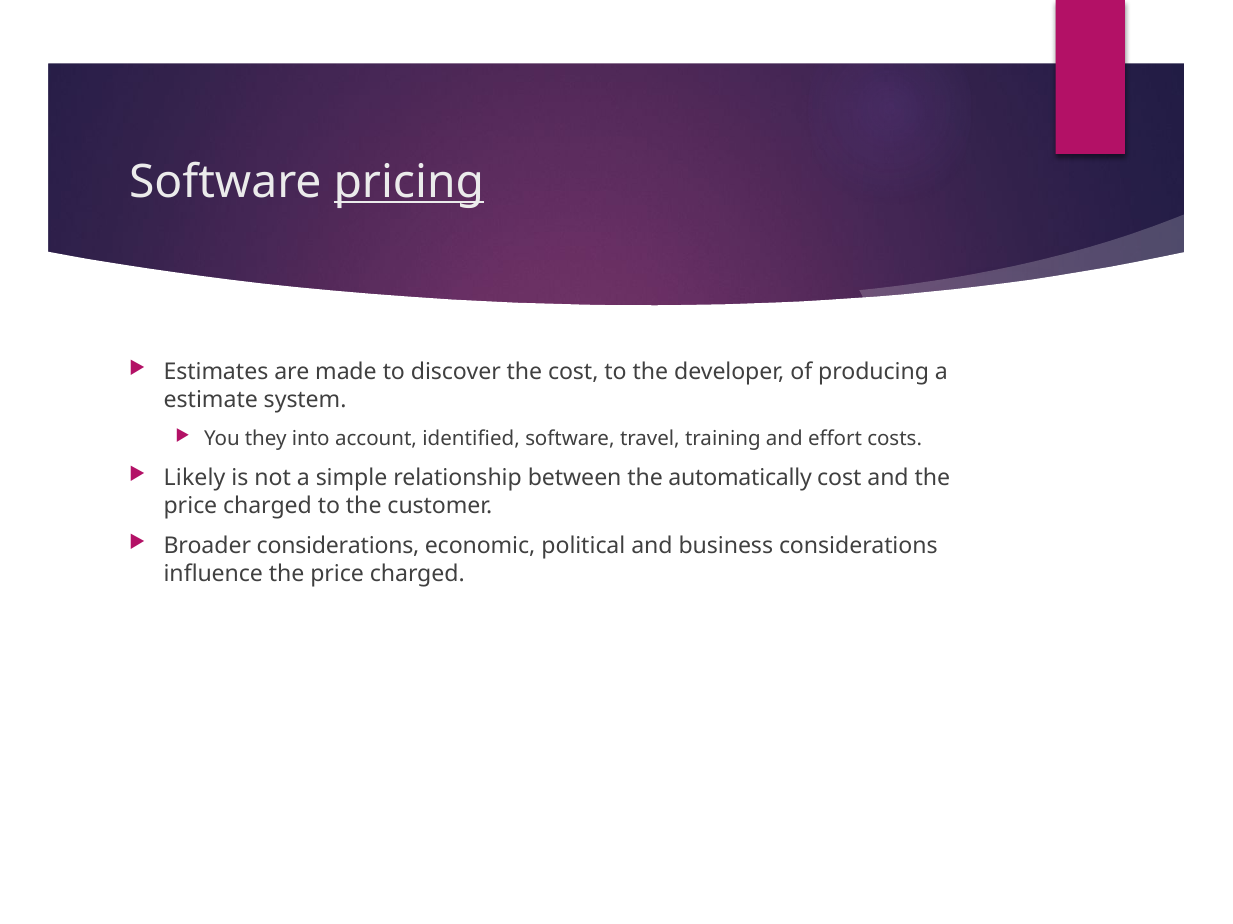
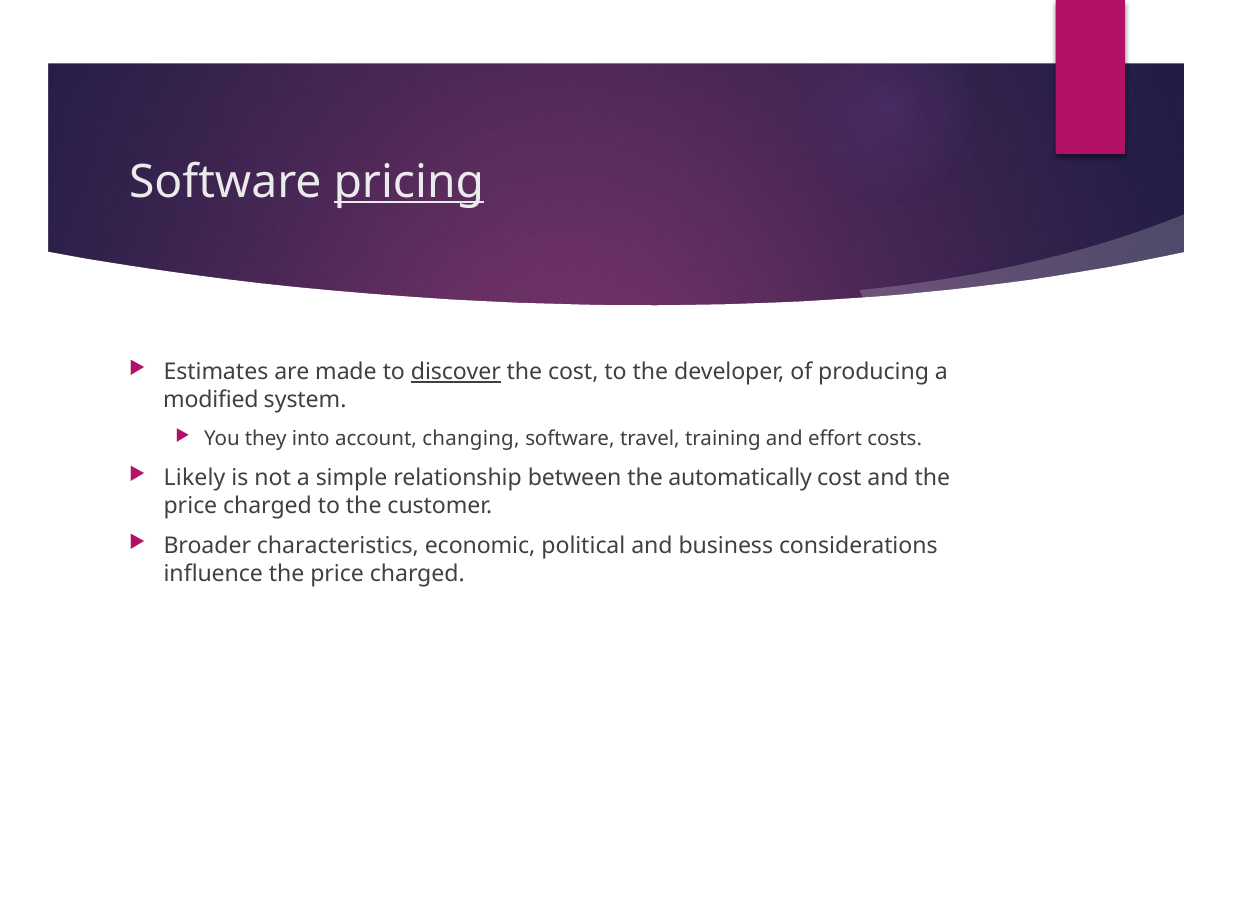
discover underline: none -> present
estimate: estimate -> modified
identified: identified -> changing
Broader considerations: considerations -> characteristics
